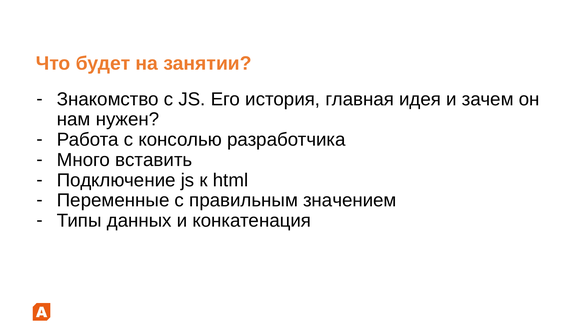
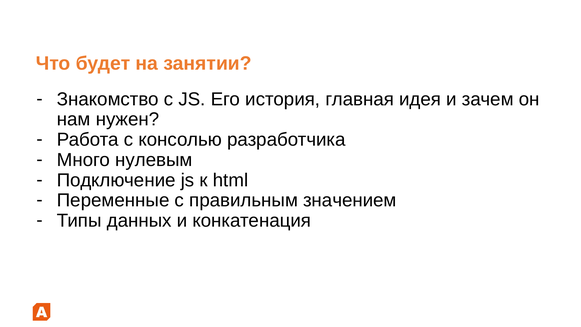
вставить: вставить -> нулевым
